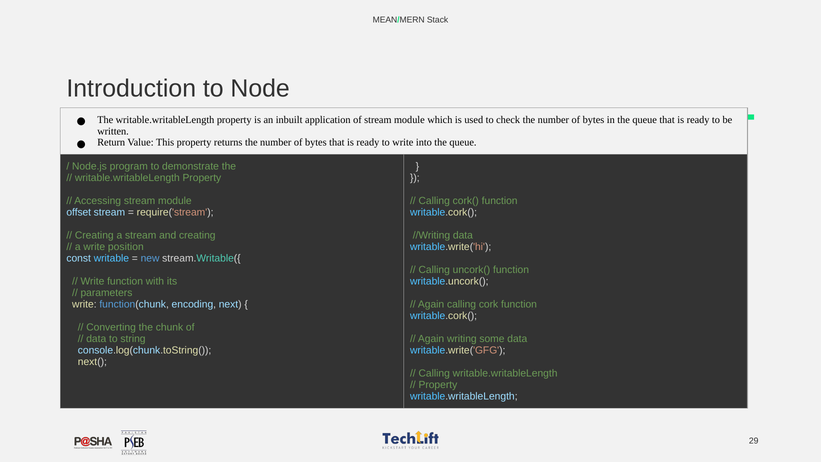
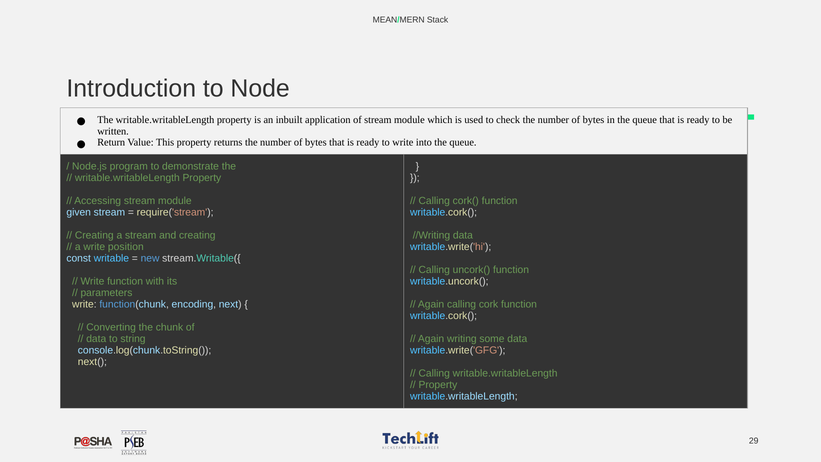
offset: offset -> given
